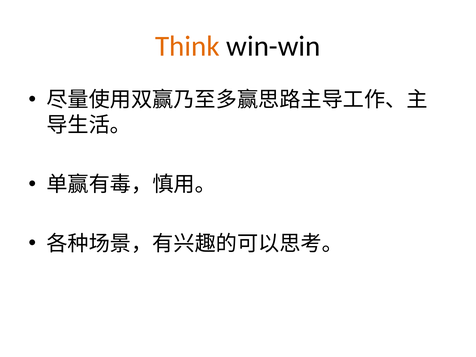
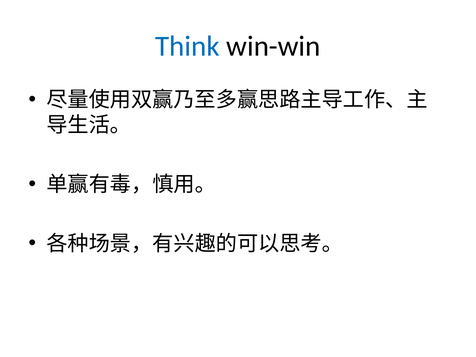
Think colour: orange -> blue
